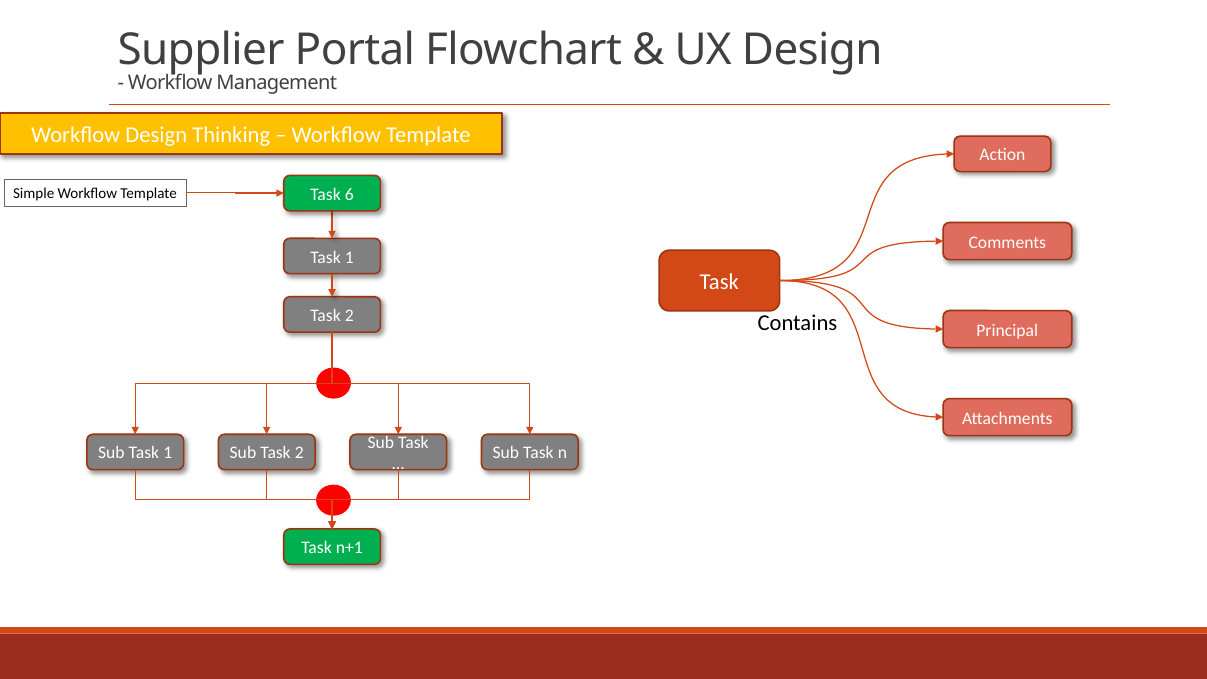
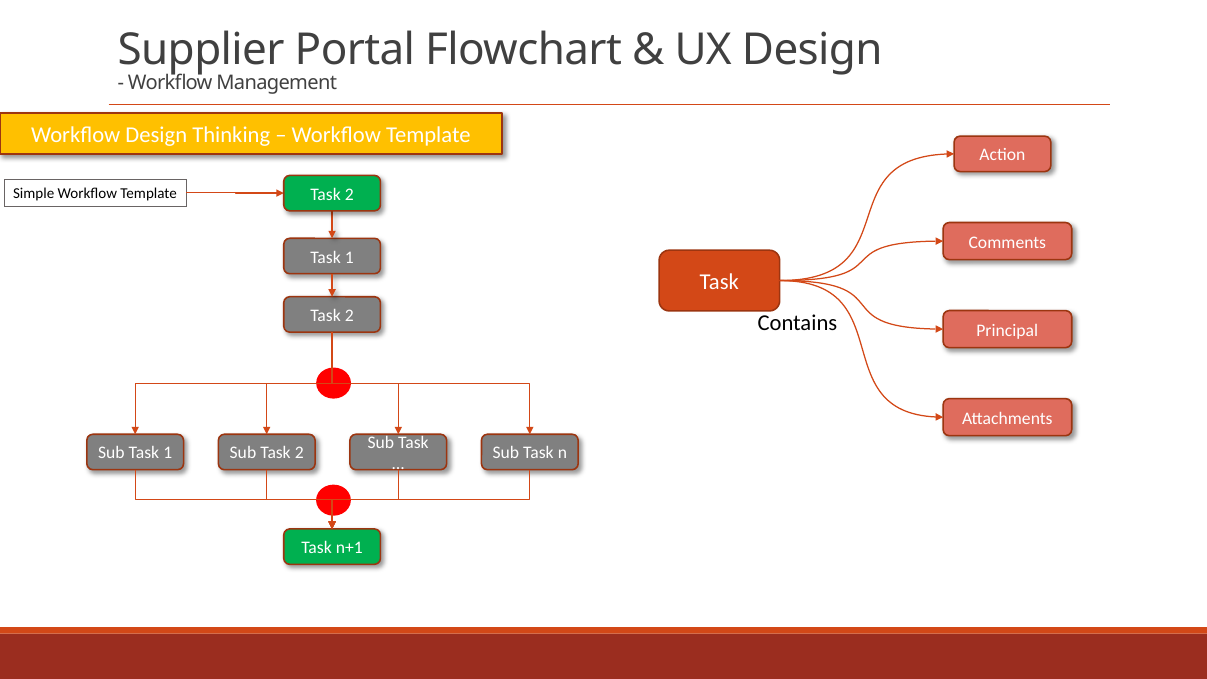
6 at (349, 194): 6 -> 2
